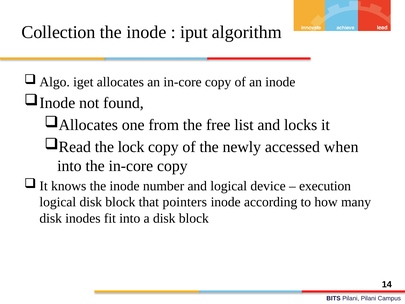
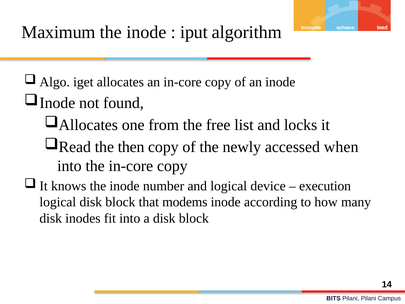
Collection: Collection -> Maximum
lock: lock -> then
pointers: pointers -> modems
